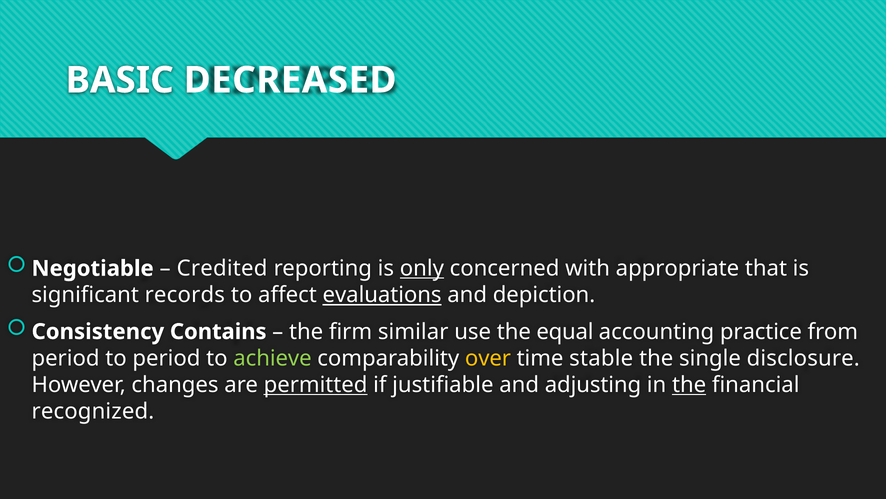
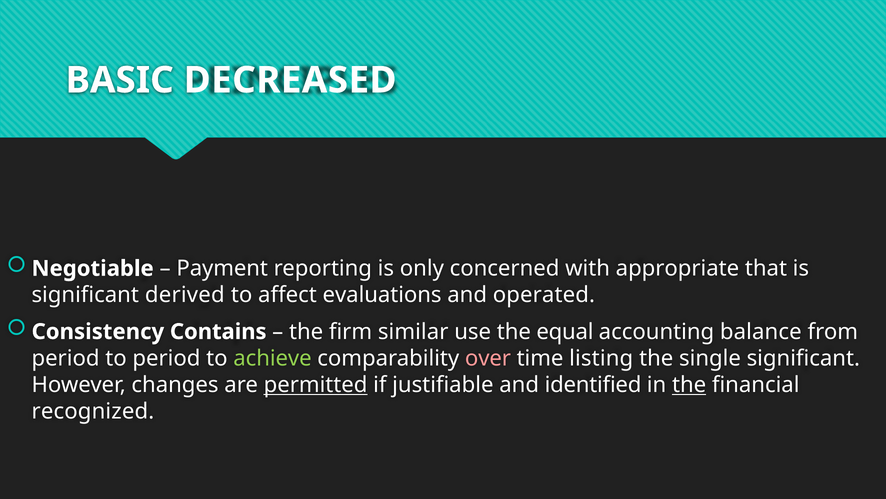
Credited: Credited -> Payment
only underline: present -> none
records: records -> derived
evaluations underline: present -> none
depiction: depiction -> operated
practice: practice -> balance
over colour: yellow -> pink
stable: stable -> listing
single disclosure: disclosure -> significant
adjusting: adjusting -> identified
